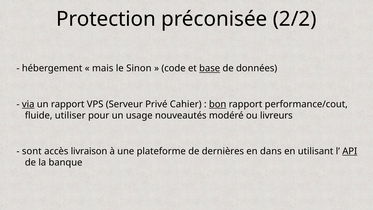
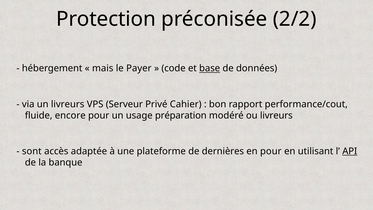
Sinon: Sinon -> Payer
via underline: present -> none
un rapport: rapport -> livreurs
bon underline: present -> none
utiliser: utiliser -> encore
nouveautés: nouveautés -> préparation
livraison: livraison -> adaptée
en dans: dans -> pour
